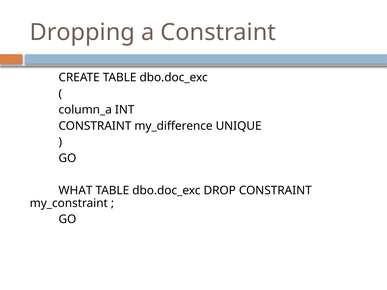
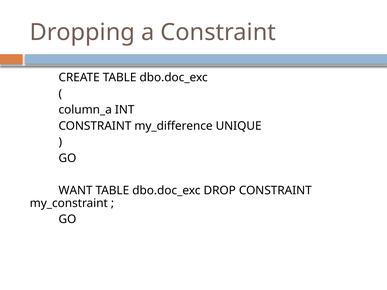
WHAT: WHAT -> WANT
